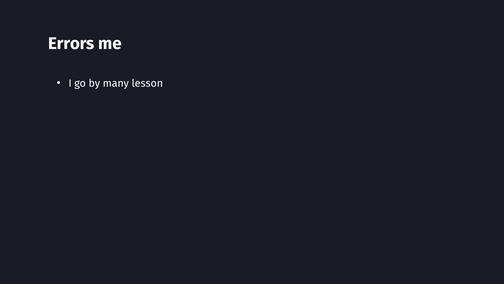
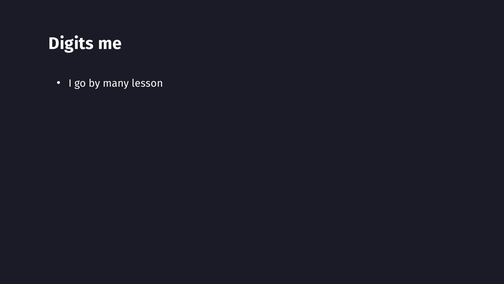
Errors: Errors -> Digits
